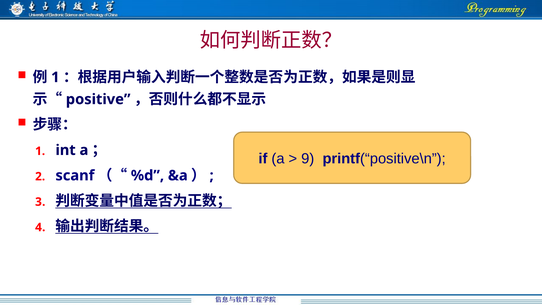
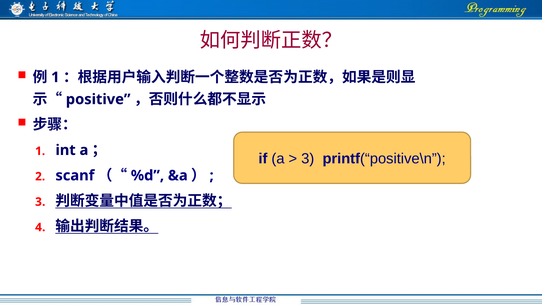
9 at (308, 159): 9 -> 3
